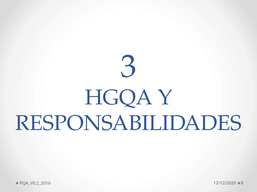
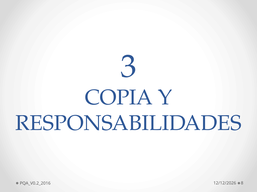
HGQA: HGQA -> COPIA
